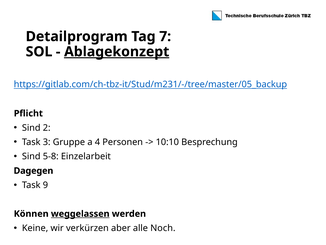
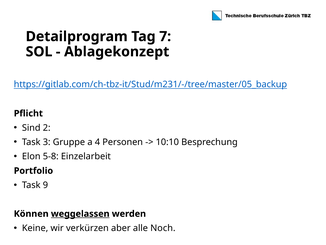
Ablagekonzept underline: present -> none
Sind at (31, 156): Sind -> Elon
Dagegen: Dagegen -> Portfolio
